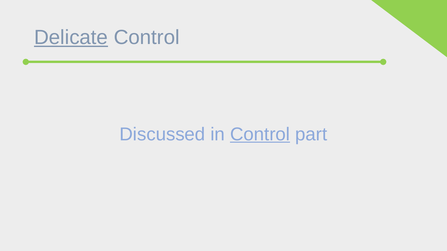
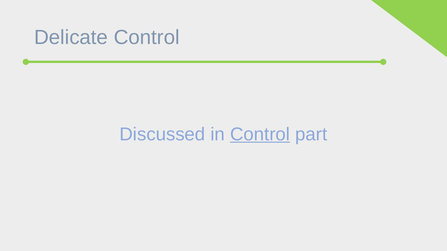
Delicate underline: present -> none
